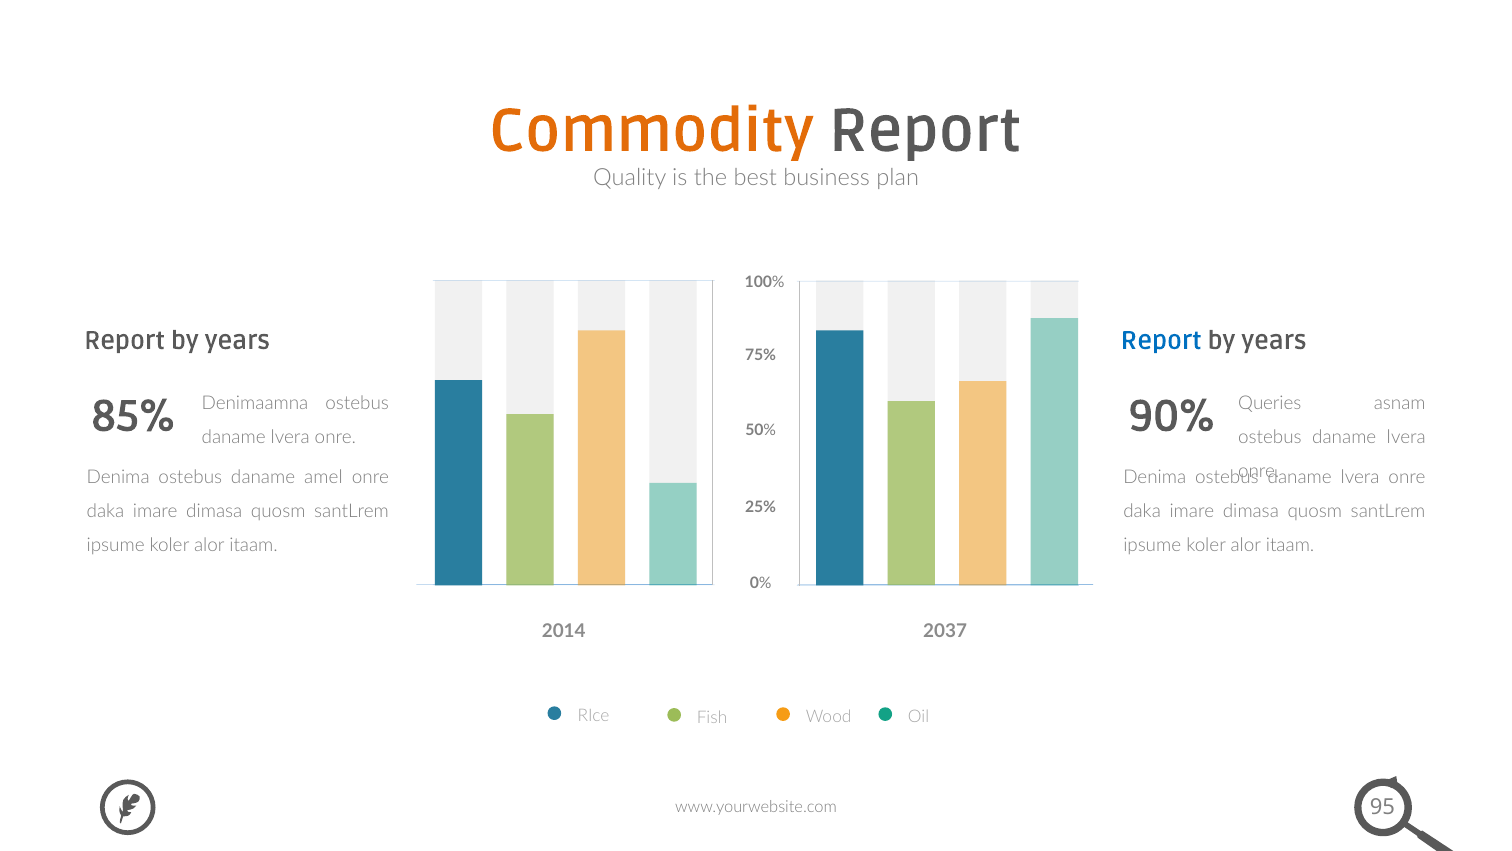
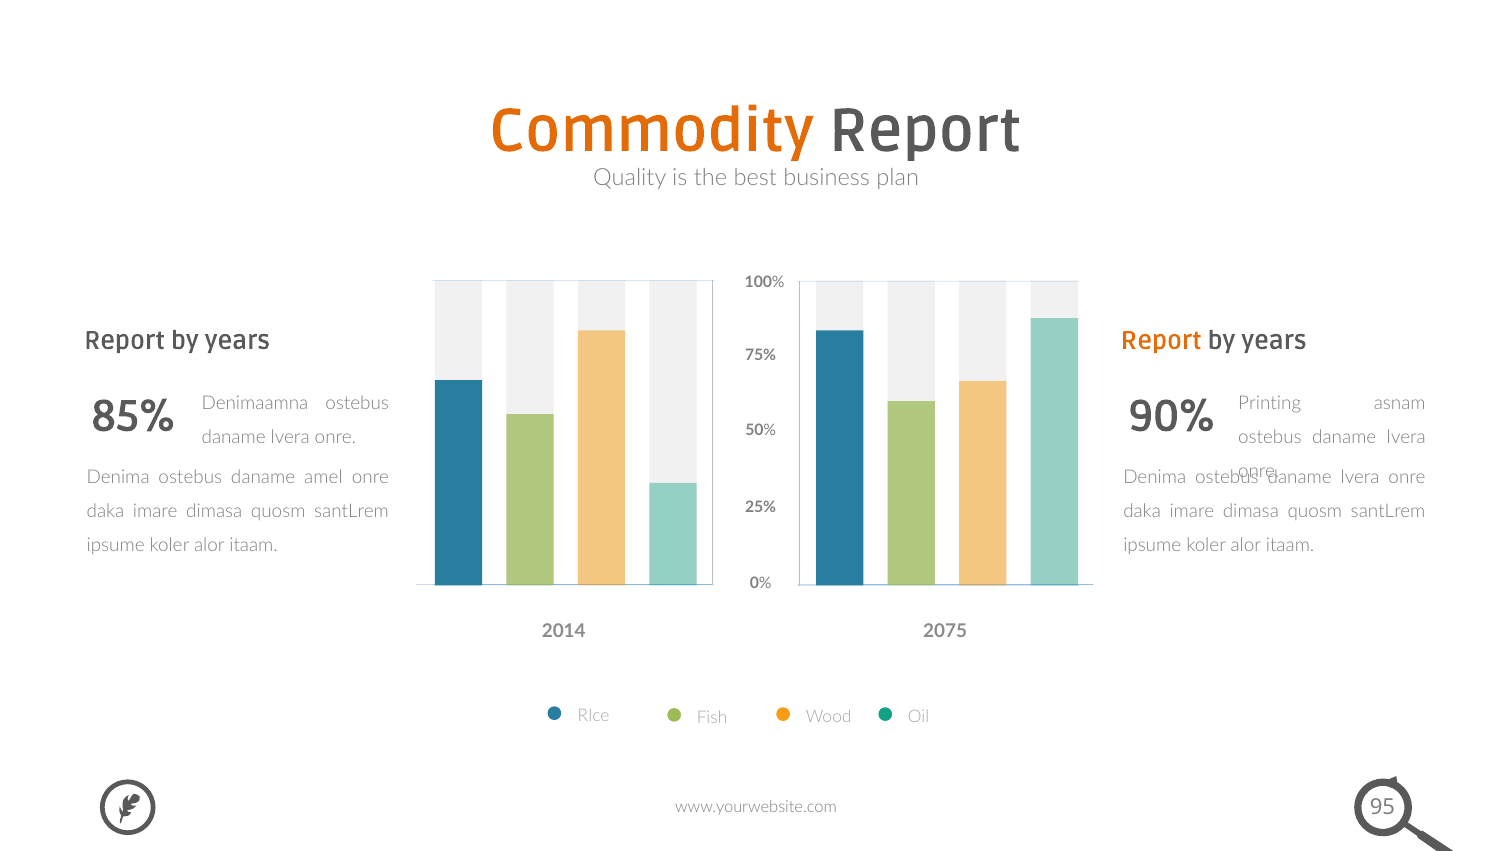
Report at (1161, 340) colour: blue -> orange
Queries: Queries -> Printing
2037: 2037 -> 2075
